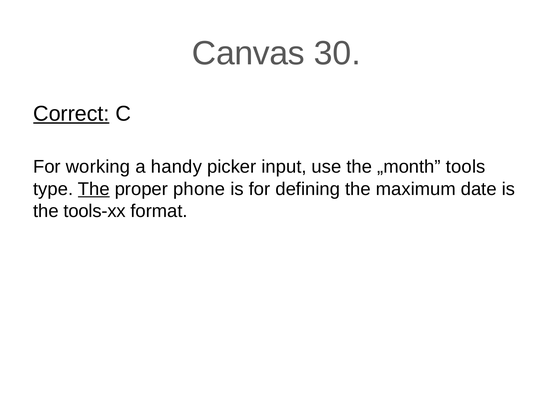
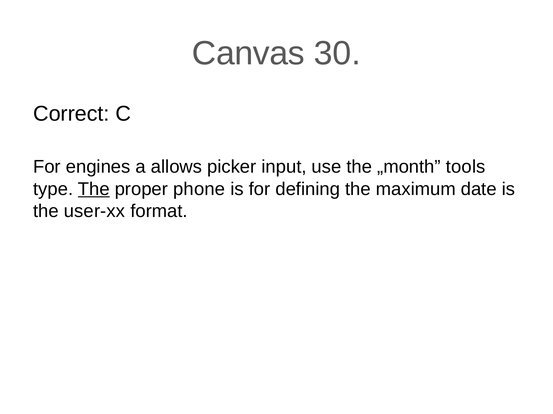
Correct underline: present -> none
working: working -> engines
handy: handy -> allows
tools-xx: tools-xx -> user-xx
